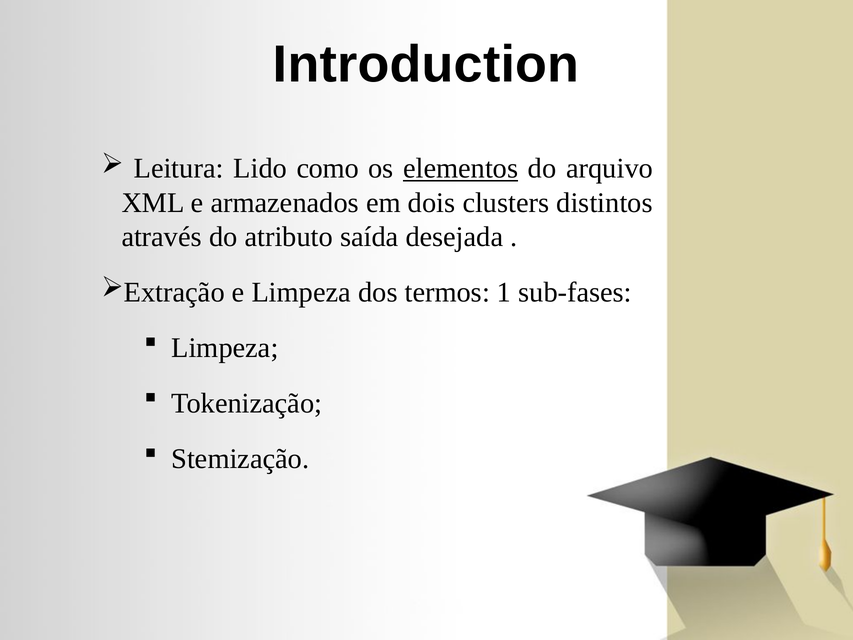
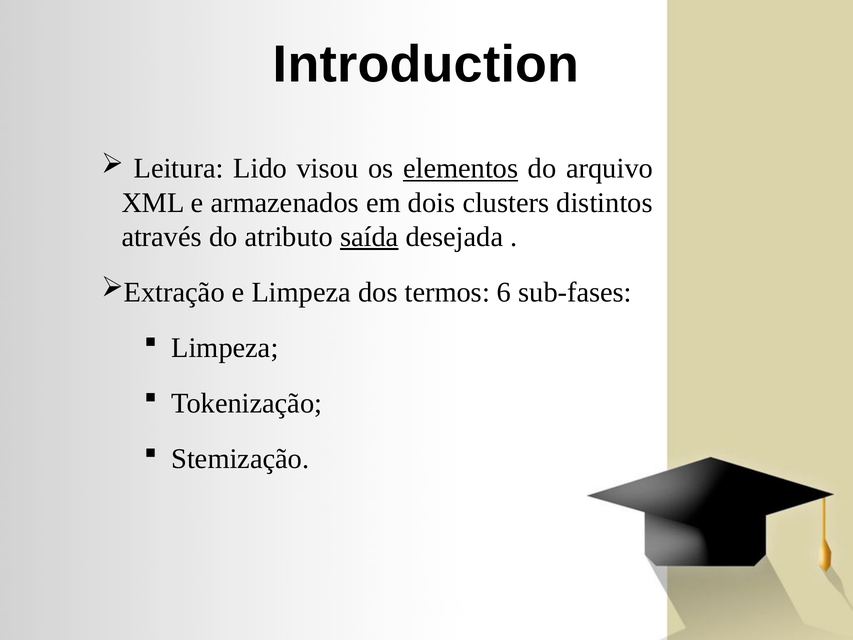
como: como -> visou
saída underline: none -> present
1: 1 -> 6
